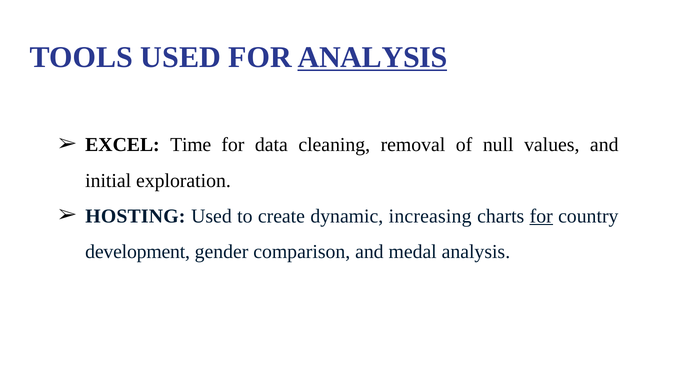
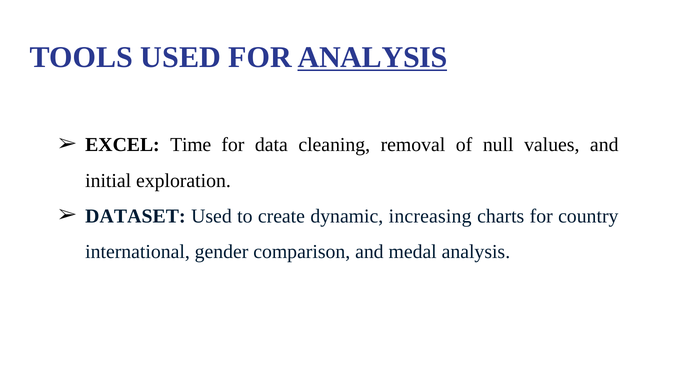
HOSTING: HOSTING -> DATASET
for at (541, 216) underline: present -> none
development: development -> international
